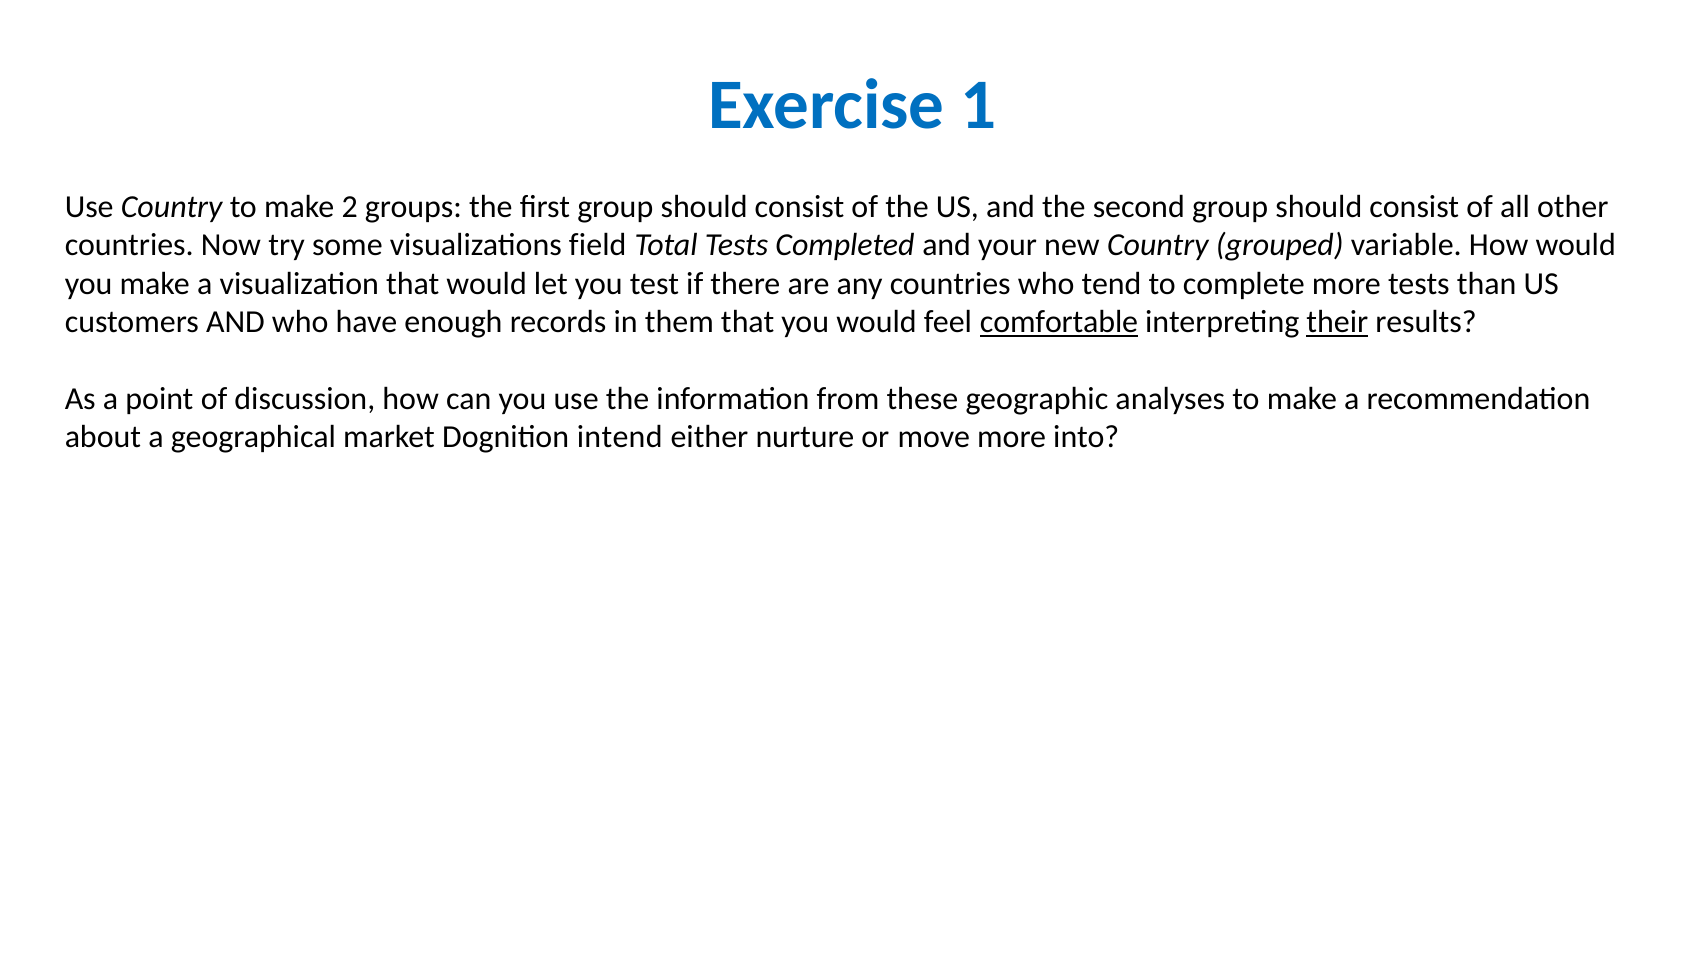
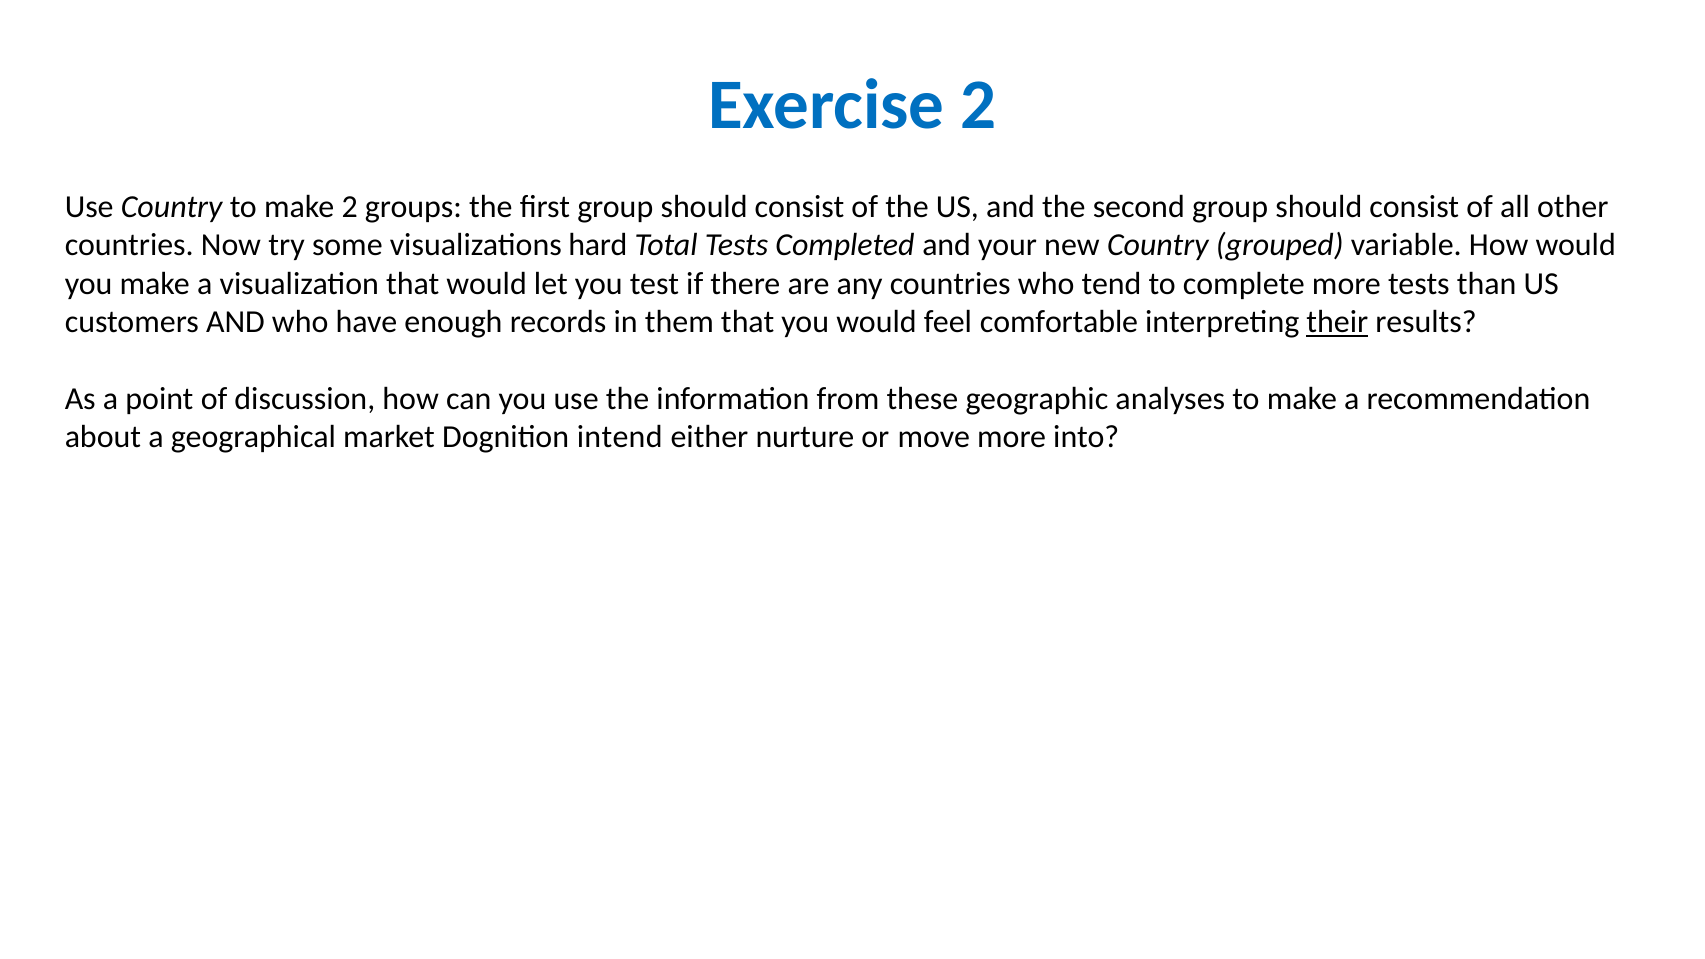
Exercise 1: 1 -> 2
field: field -> hard
comfortable underline: present -> none
